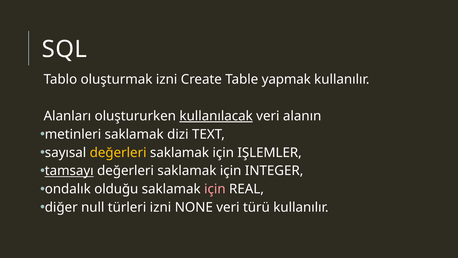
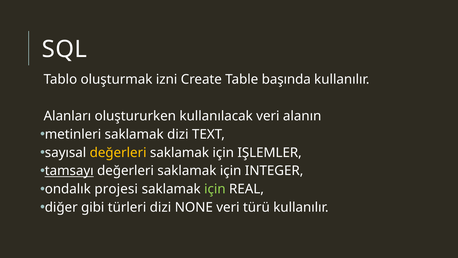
yapmak: yapmak -> başında
kullanılacak underline: present -> none
olduğu: olduğu -> projesi
için at (215, 189) colour: pink -> light green
null: null -> gibi
türleri izni: izni -> dizi
